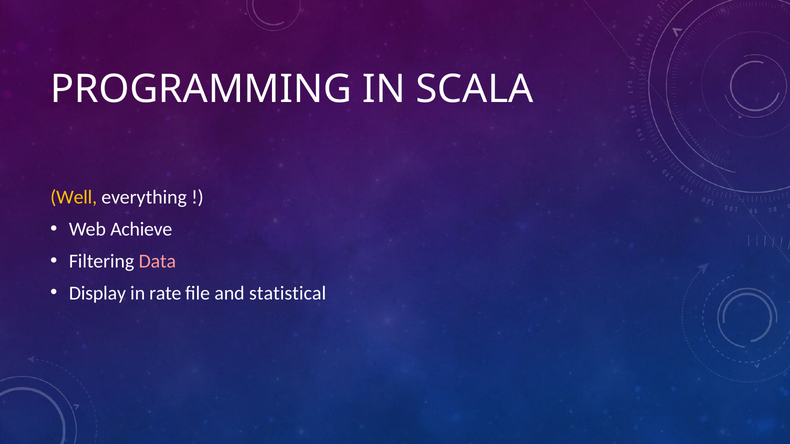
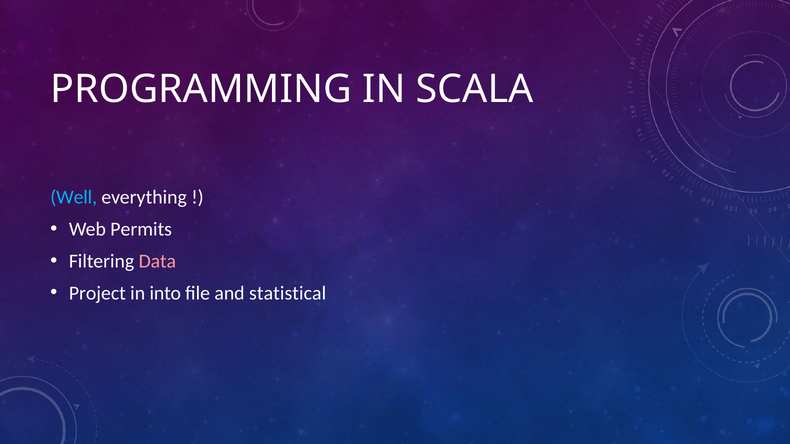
Well colour: yellow -> light blue
Achieve: Achieve -> Permits
Display: Display -> Project
rate: rate -> into
